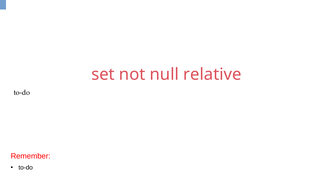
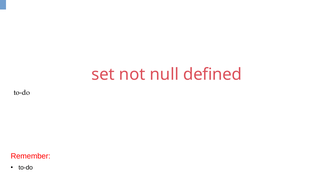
relative: relative -> defined
